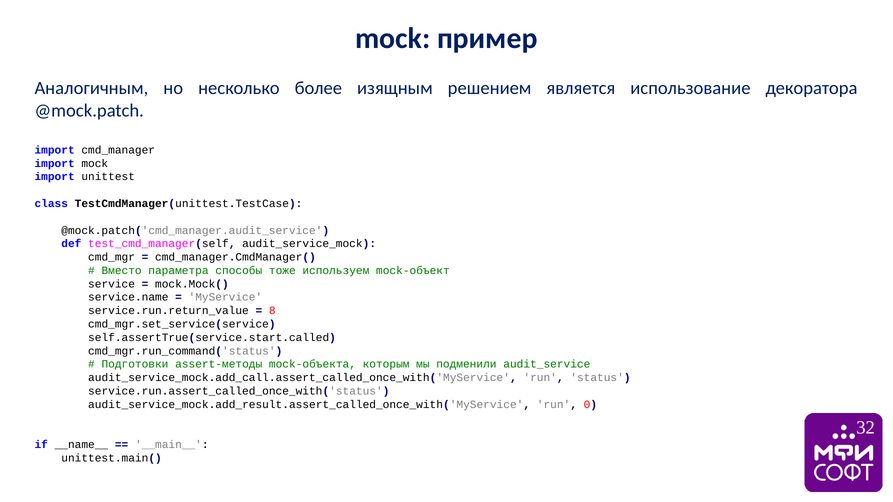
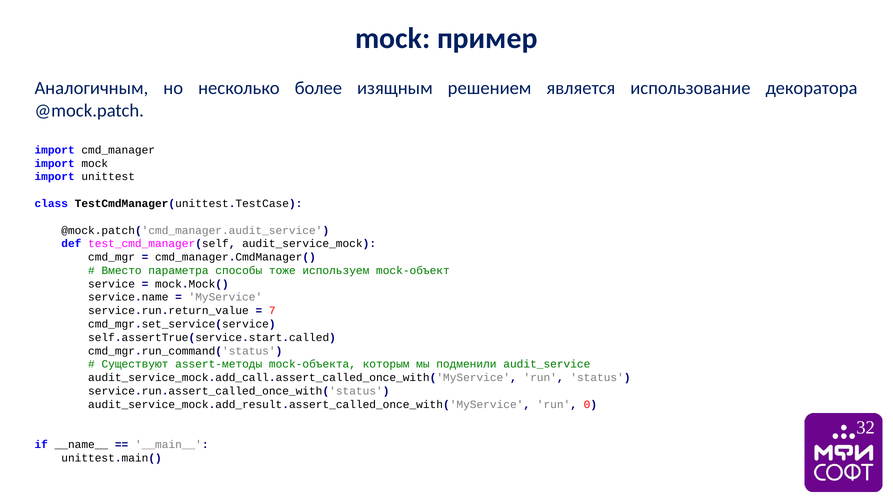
8: 8 -> 7
Подготовки: Подготовки -> Существуют
